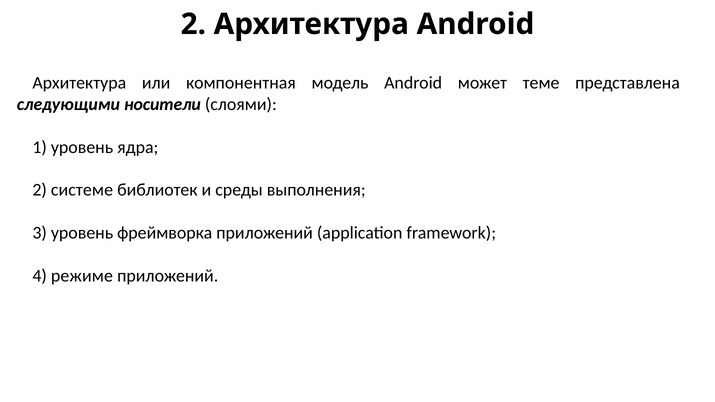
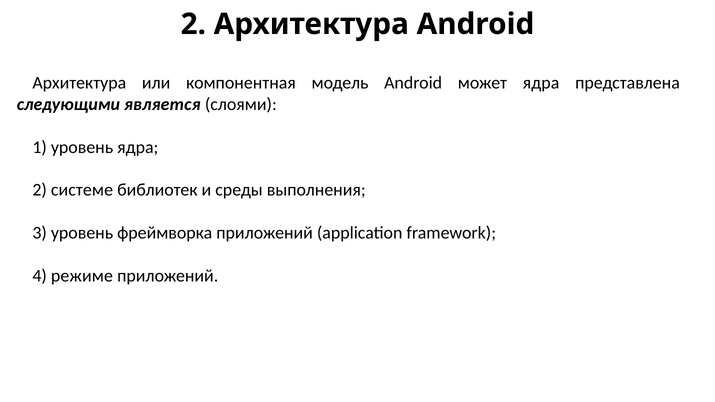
может теме: теме -> ядра
носители: носители -> является
